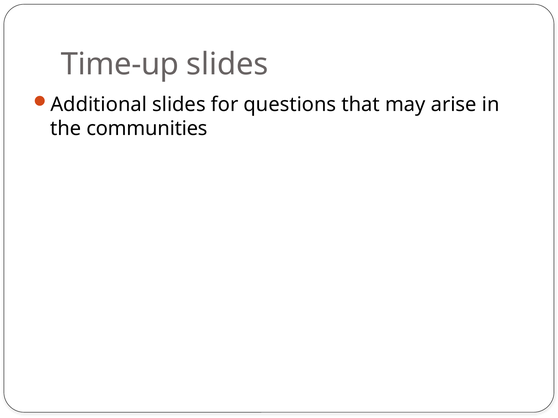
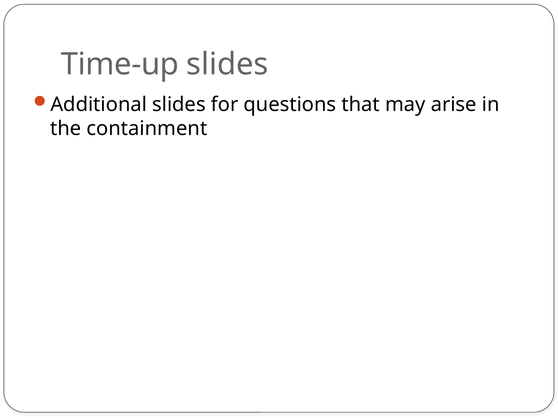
communities: communities -> containment
